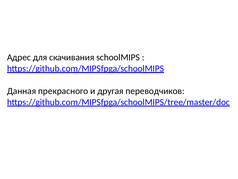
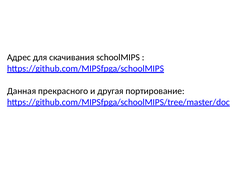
переводчиков: переводчиков -> портирование
